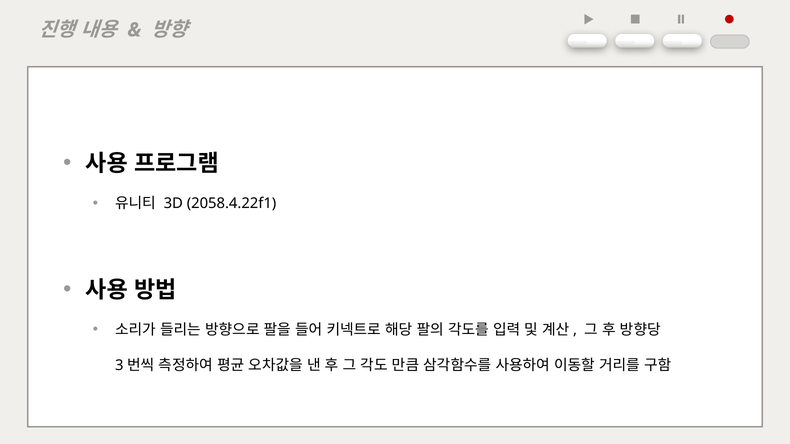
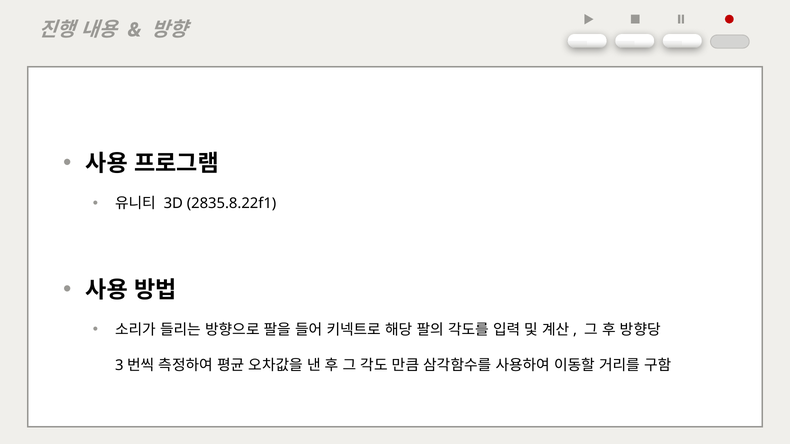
2058.4.22f1: 2058.4.22f1 -> 2835.8.22f1
